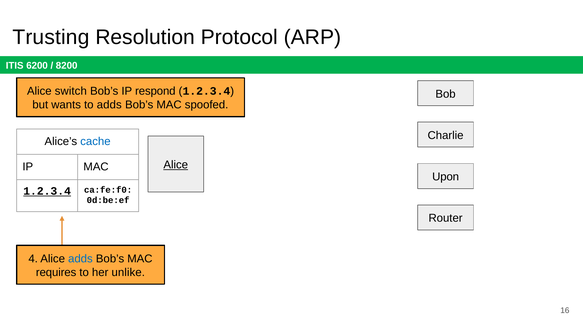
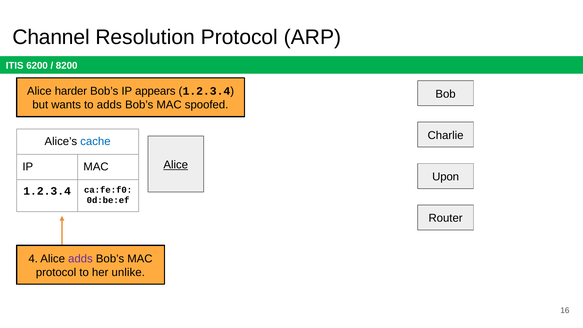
Trusting: Trusting -> Channel
switch: switch -> harder
respond: respond -> appears
1.2.3.4 at (47, 191) underline: present -> none
adds at (80, 259) colour: blue -> purple
requires at (56, 272): requires -> protocol
